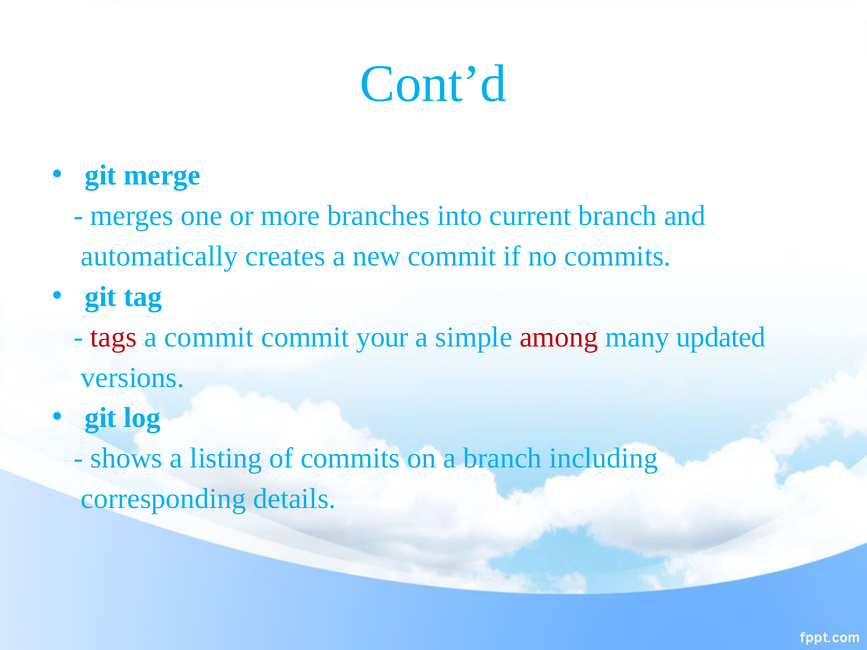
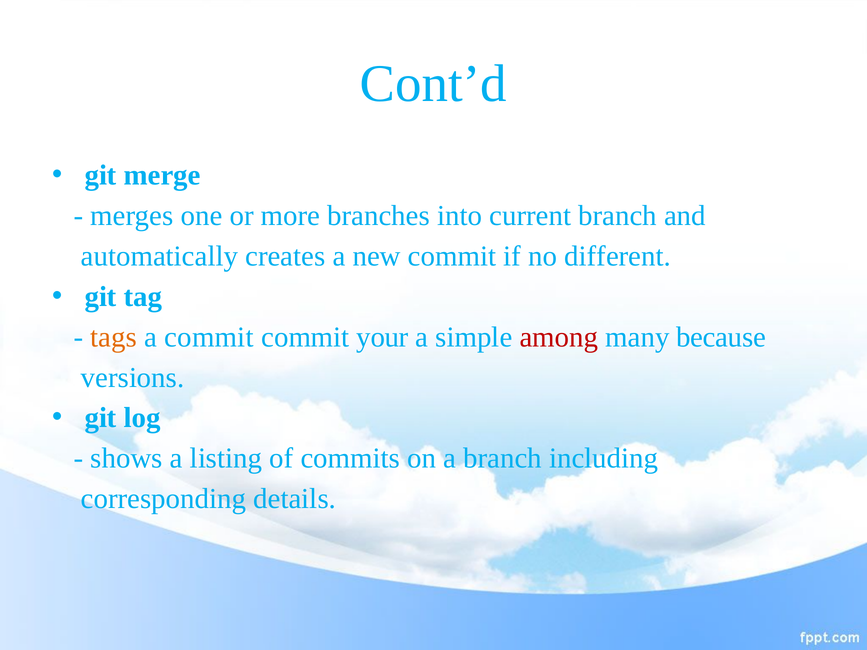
no commits: commits -> different
tags colour: red -> orange
updated: updated -> because
